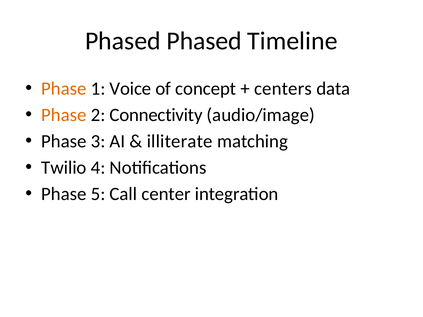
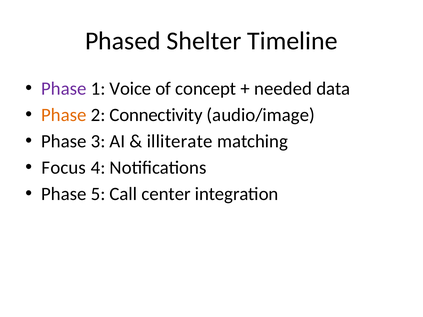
Phased Phased: Phased -> Shelter
Phase at (64, 89) colour: orange -> purple
centers: centers -> needed
Twilio: Twilio -> Focus
